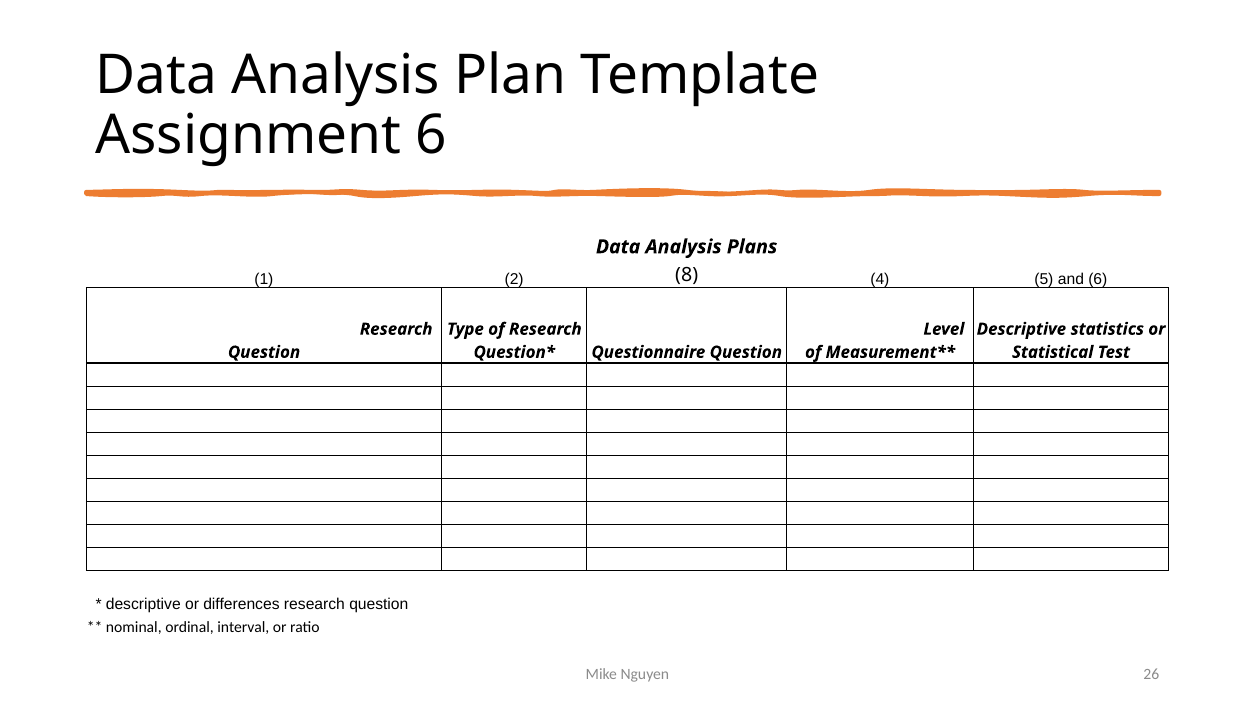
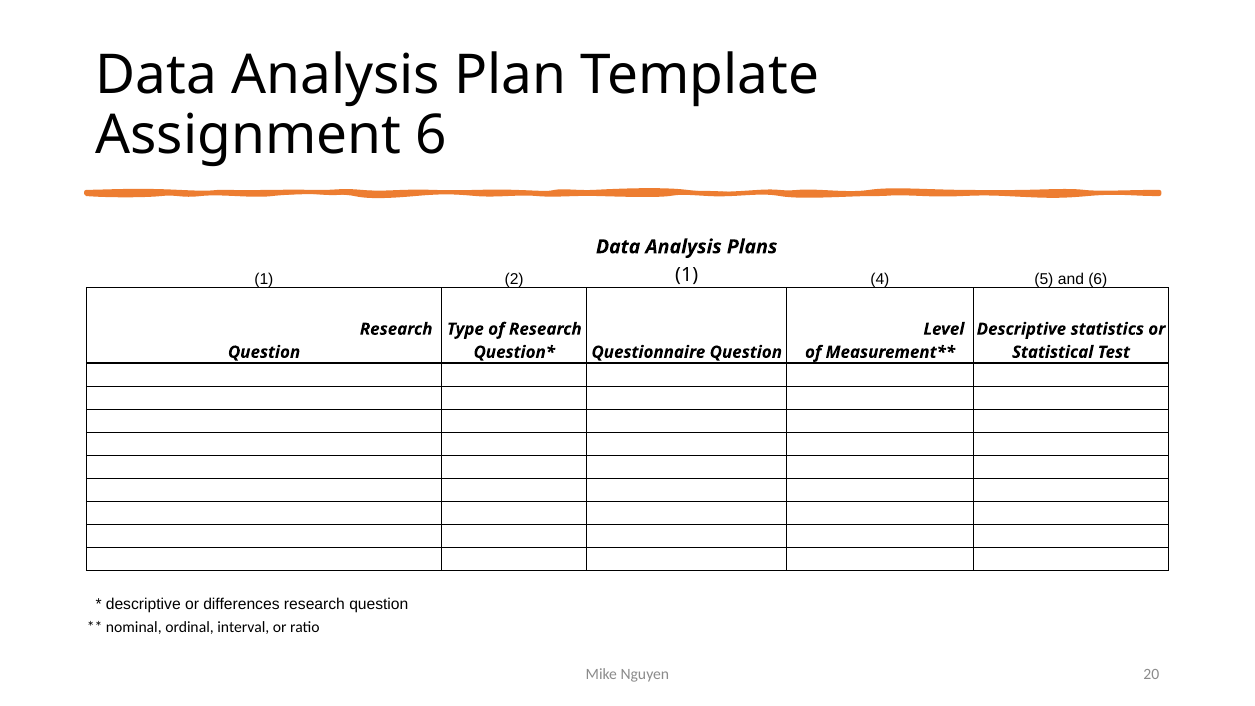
2 8: 8 -> 1
26: 26 -> 20
